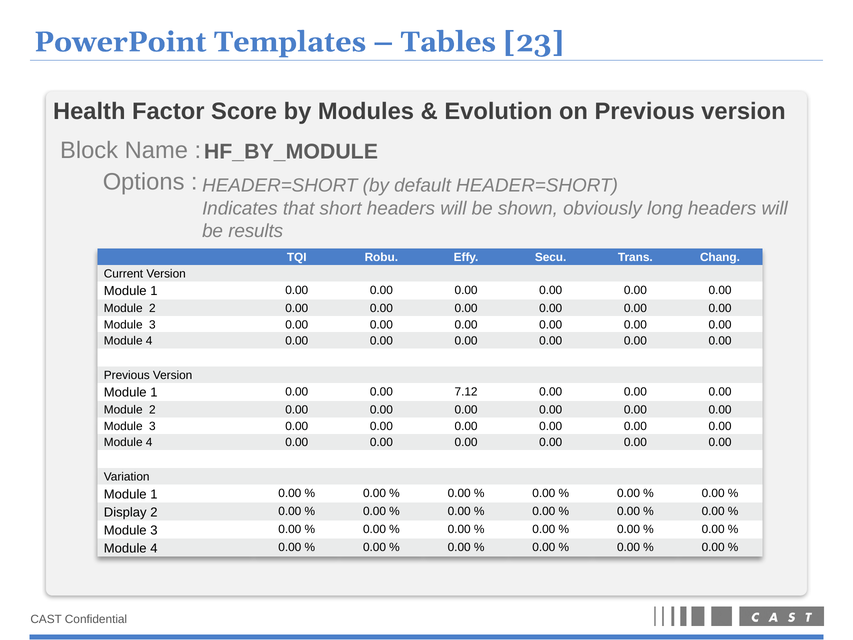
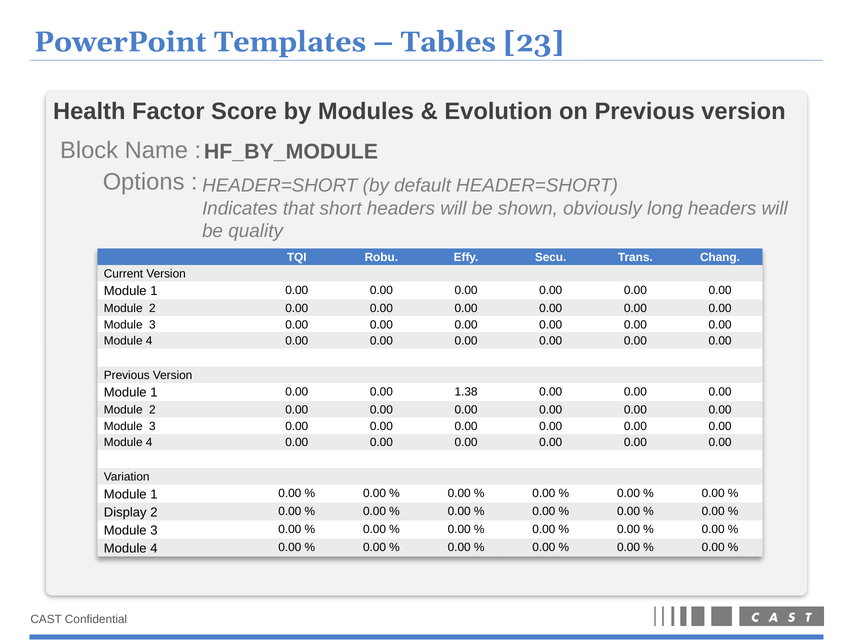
results: results -> quality
7.12: 7.12 -> 1.38
